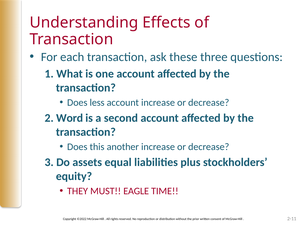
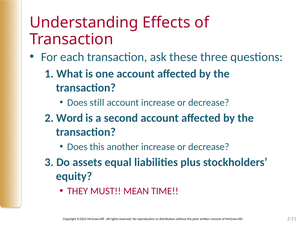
less: less -> still
EAGLE: EAGLE -> MEAN
